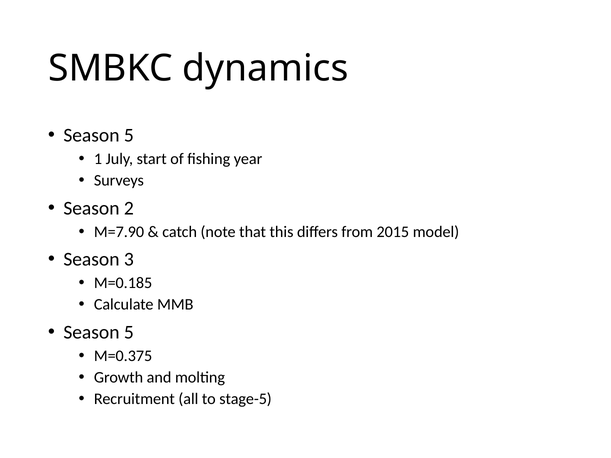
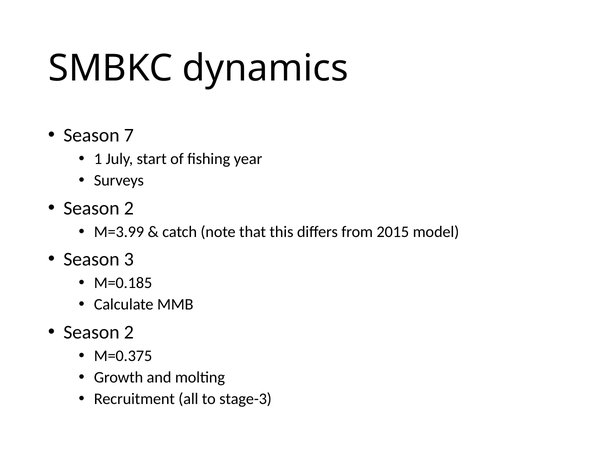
5 at (129, 135): 5 -> 7
M=7.90: M=7.90 -> M=3.99
5 at (129, 332): 5 -> 2
stage-5: stage-5 -> stage-3
